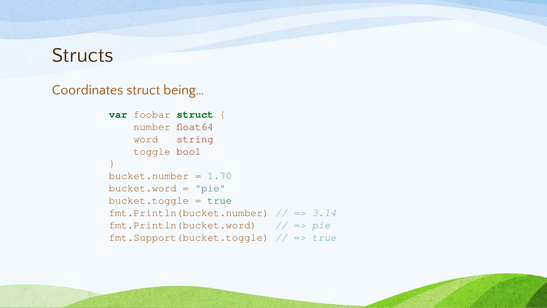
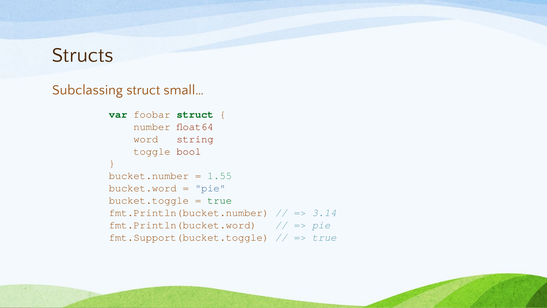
Coordinates: Coordinates -> Subclassing
being…: being… -> small…
1.70: 1.70 -> 1.55
